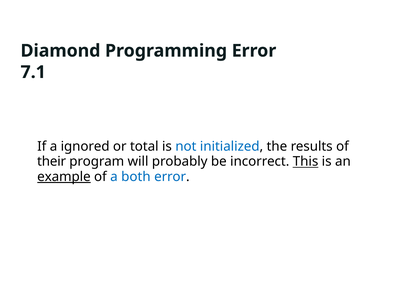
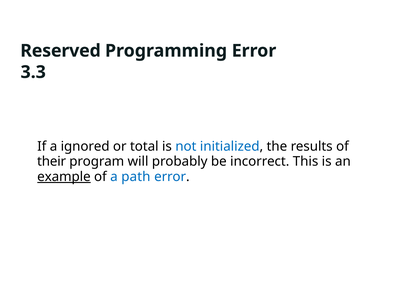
Diamond: Diamond -> Reserved
7.1: 7.1 -> 3.3
This underline: present -> none
both: both -> path
